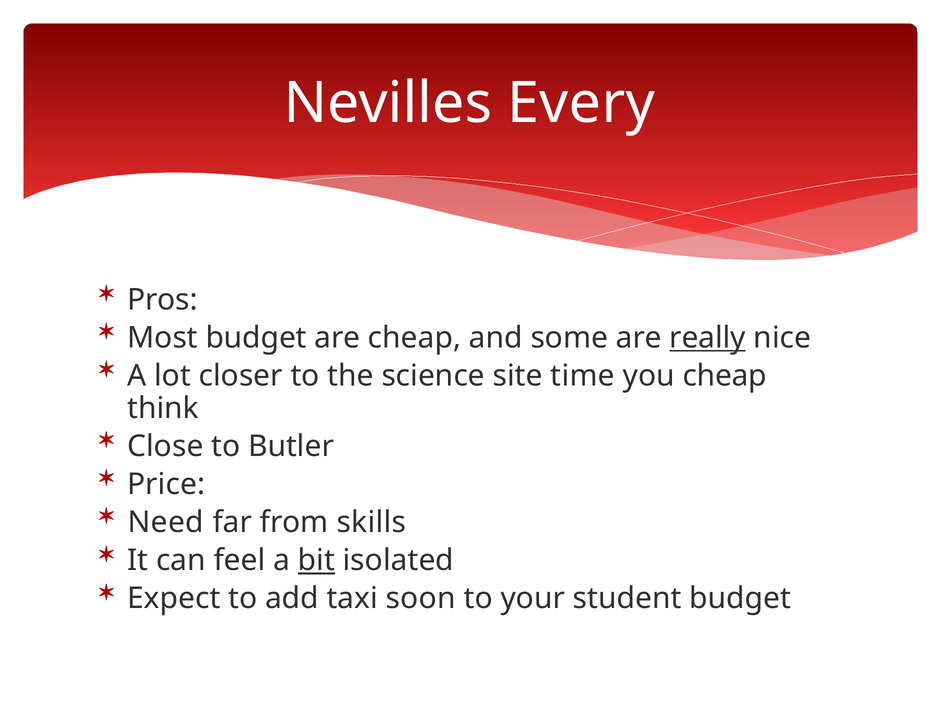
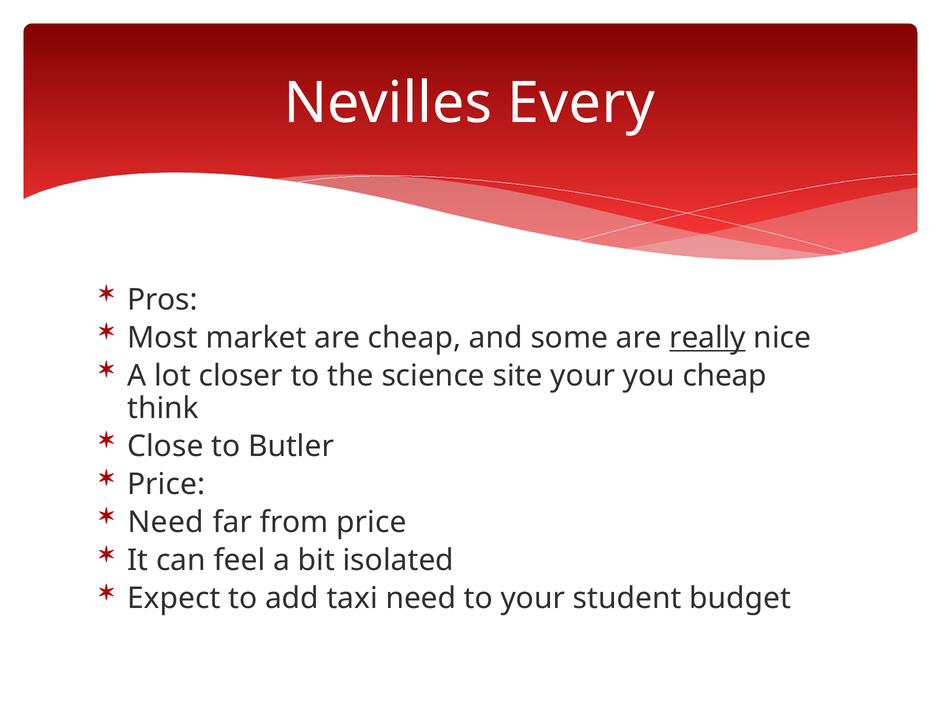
Most budget: budget -> market
site time: time -> your
from skills: skills -> price
bit underline: present -> none
taxi soon: soon -> need
